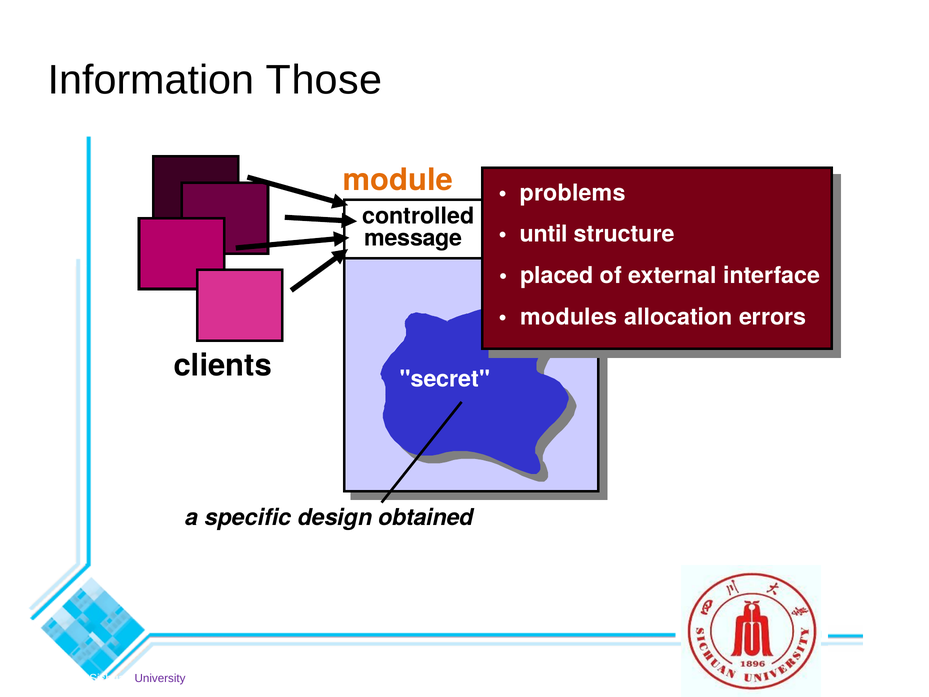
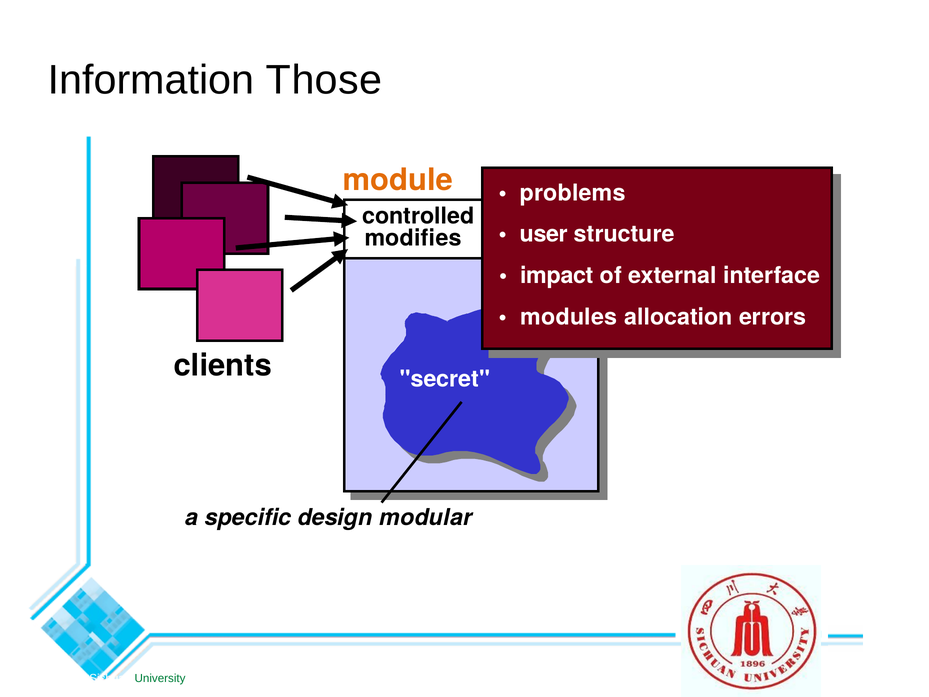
until: until -> user
message: message -> modifies
placed: placed -> impact
obtained: obtained -> modular
University colour: purple -> green
